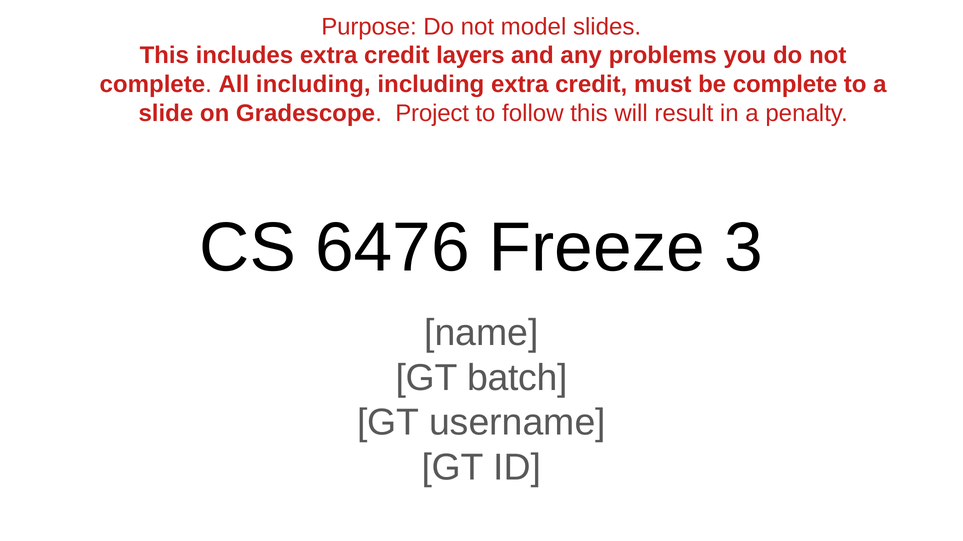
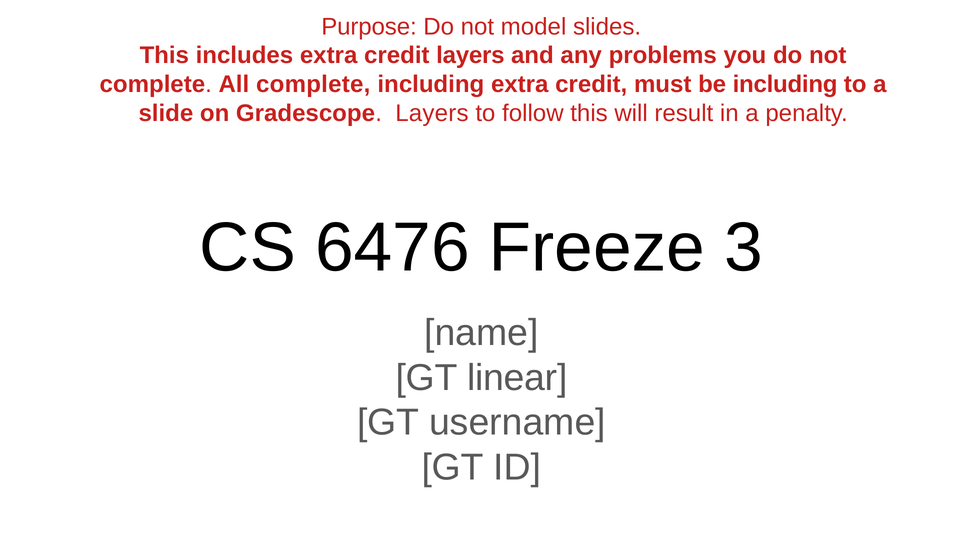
All including: including -> complete
be complete: complete -> including
Gradescope Project: Project -> Layers
batch: batch -> linear
